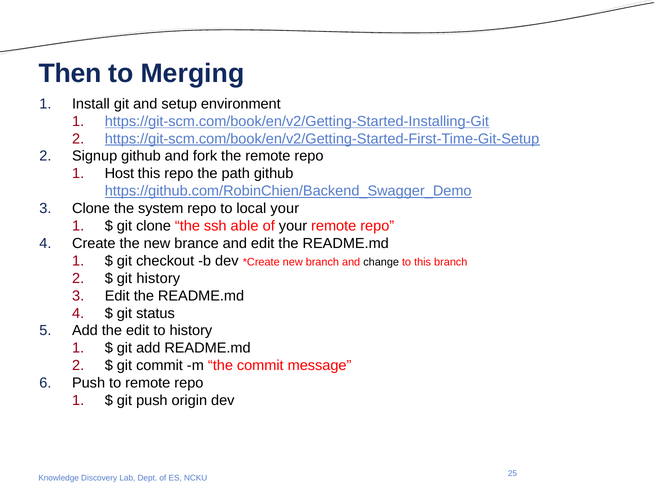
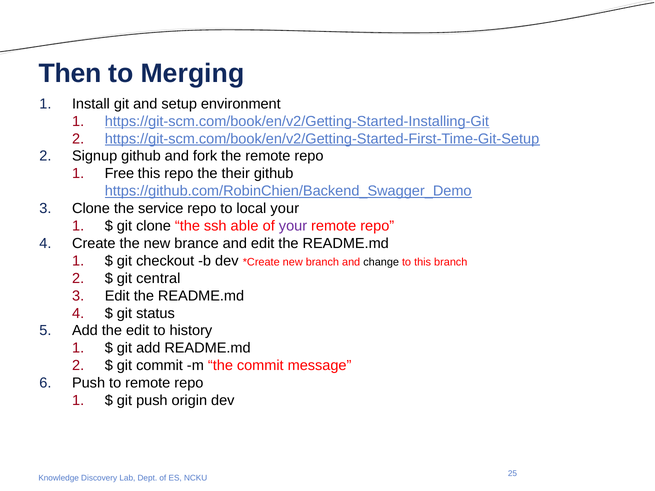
Host: Host -> Free
path: path -> their
system: system -> service
your at (293, 226) colour: black -> purple
git history: history -> central
